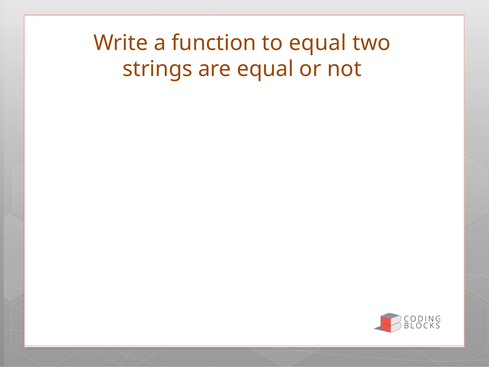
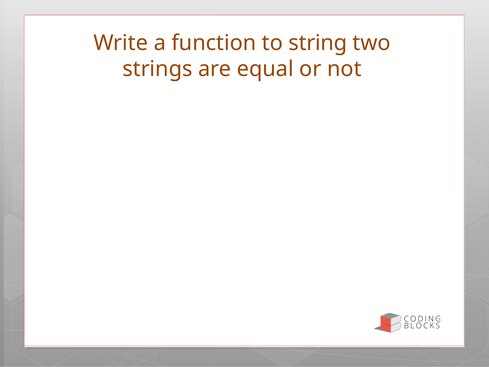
to equal: equal -> string
